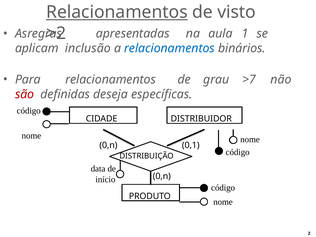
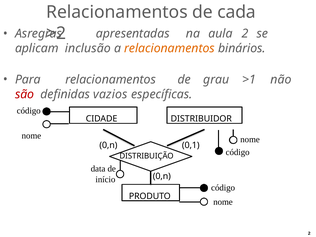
Relacionamentos at (117, 12) underline: present -> none
visto: visto -> cada
aula 1: 1 -> 2
relacionamentos at (169, 48) colour: blue -> orange
>7: >7 -> >1
deseja: deseja -> vazios
